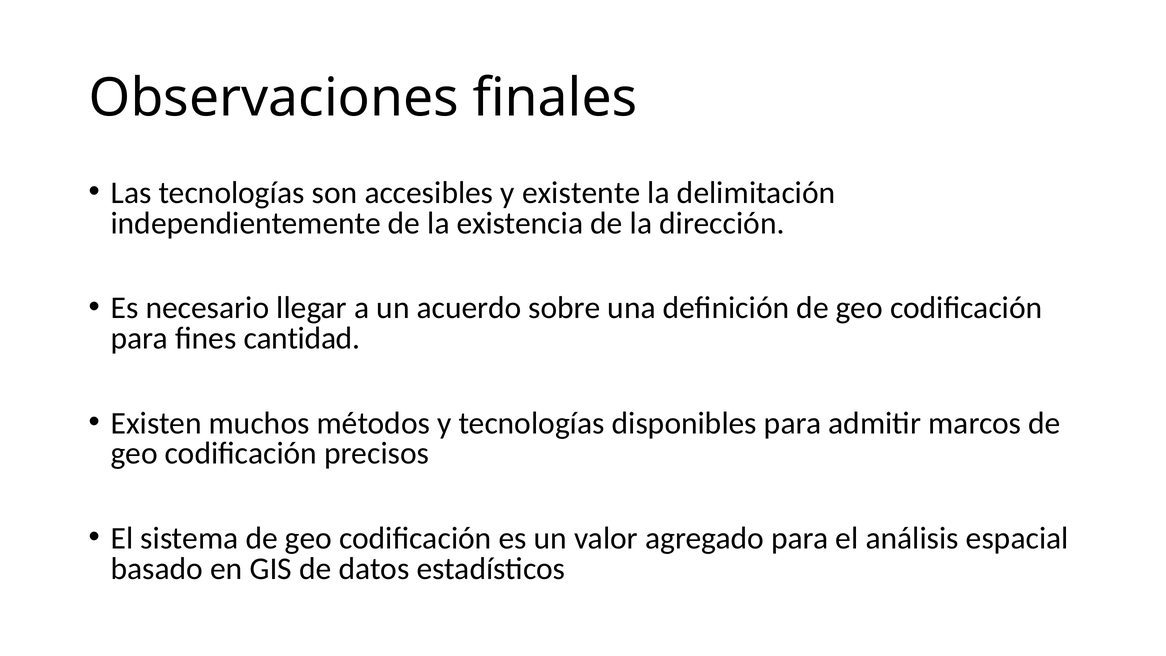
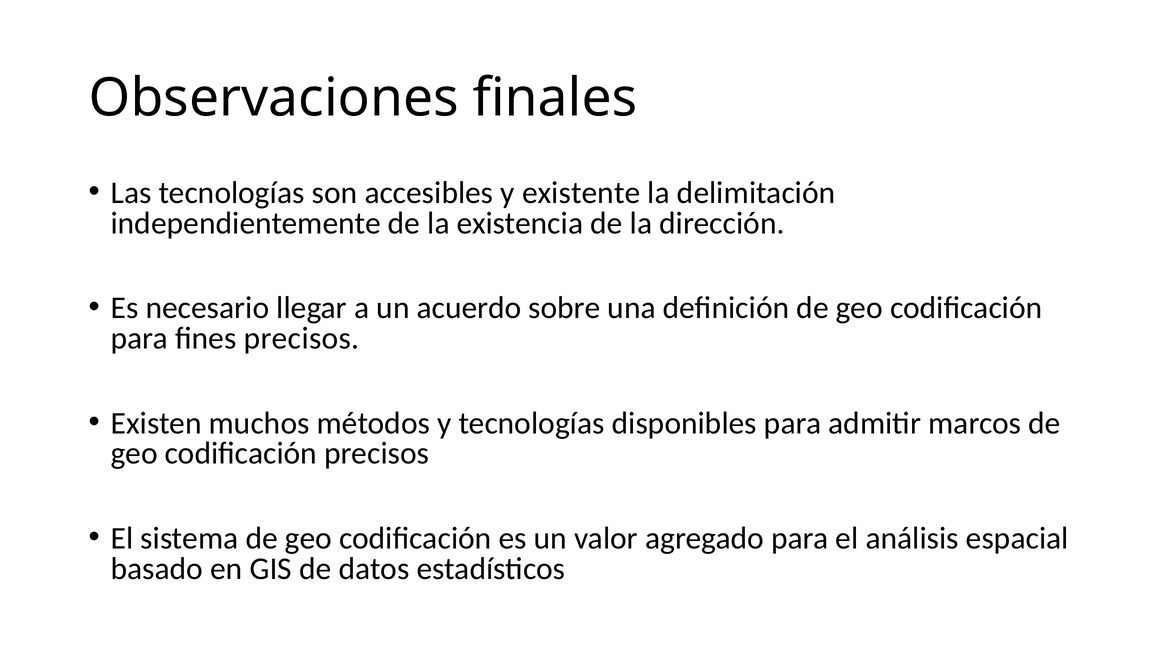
fines cantidad: cantidad -> precisos
